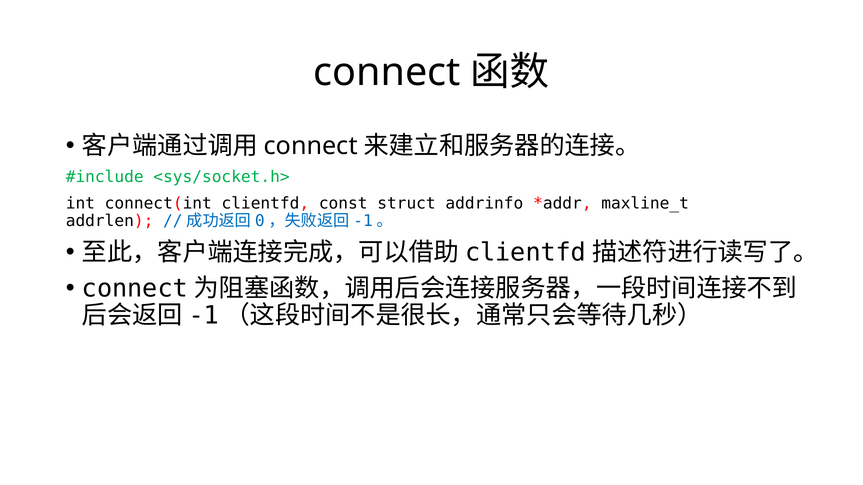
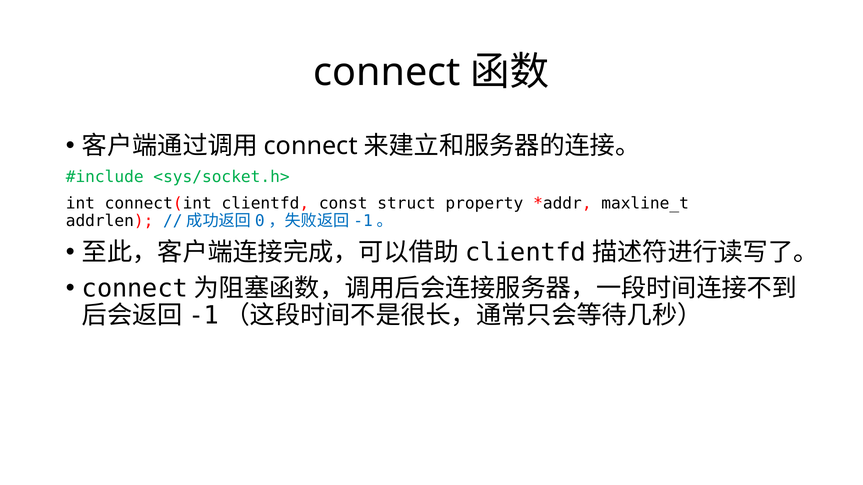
addrinfo: addrinfo -> property
